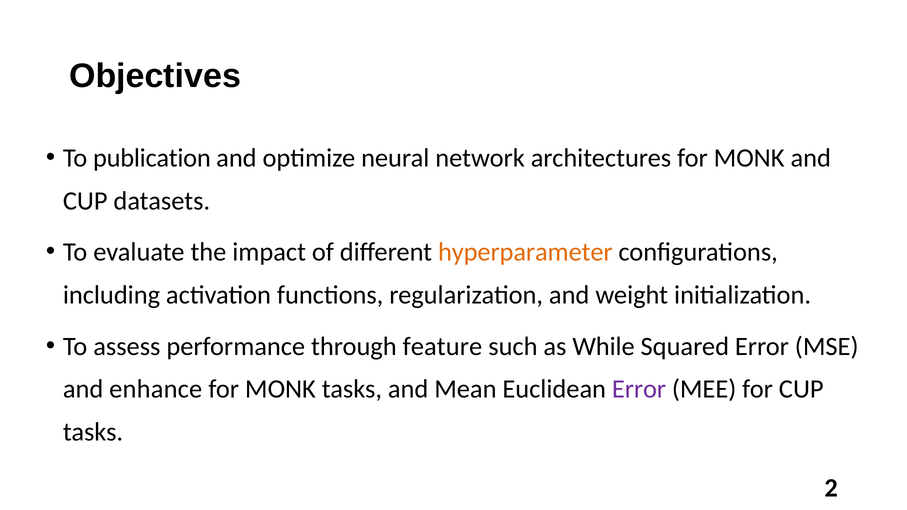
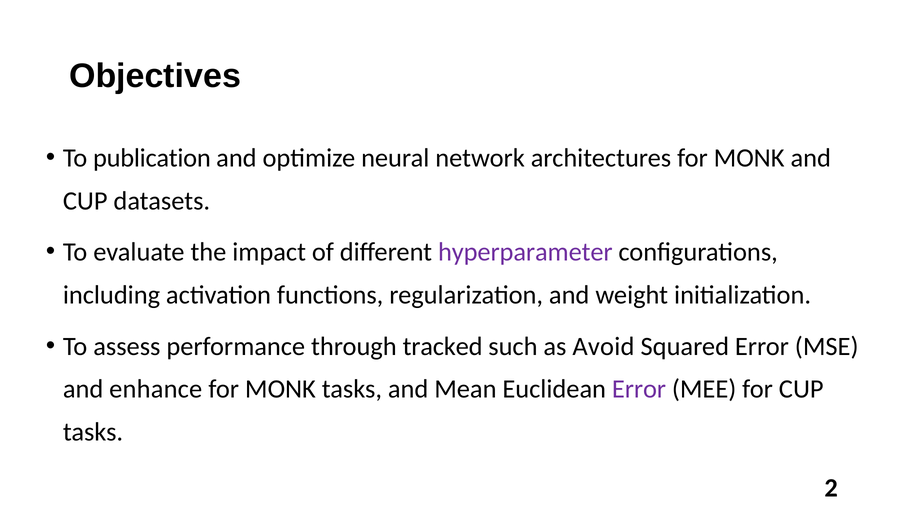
hyperparameter colour: orange -> purple
feature: feature -> tracked
While: While -> Avoid
